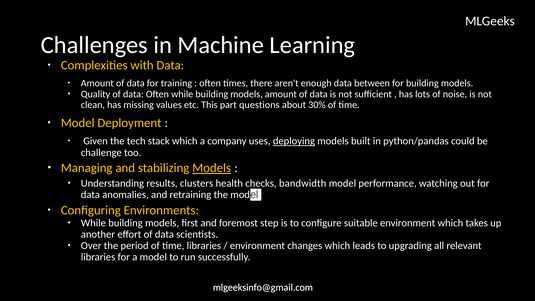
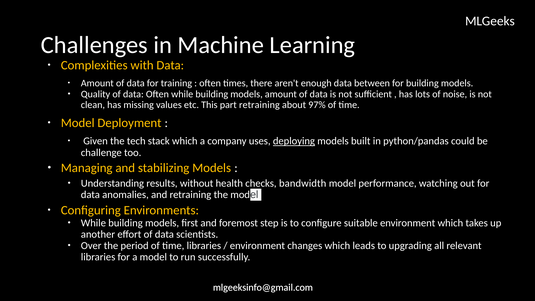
part questions: questions -> retraining
30%: 30% -> 97%
Models at (212, 168) underline: present -> none
clusters: clusters -> without
